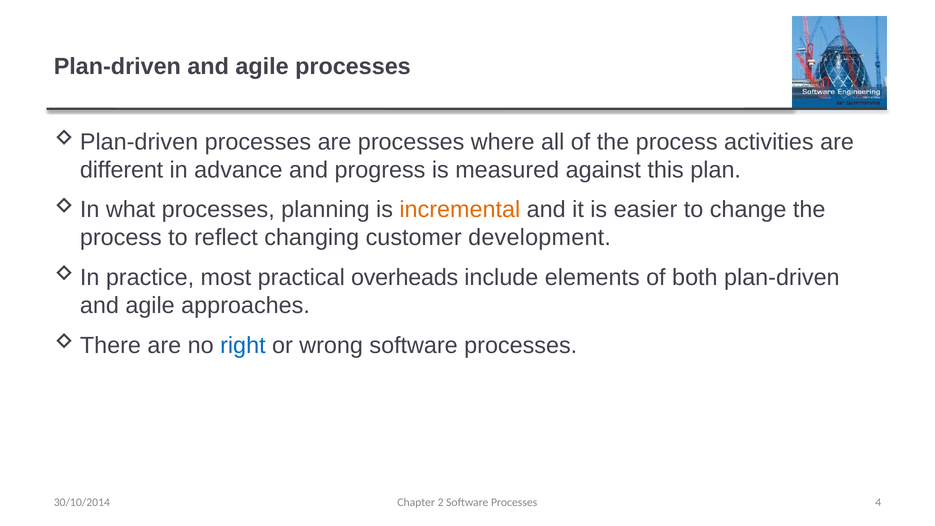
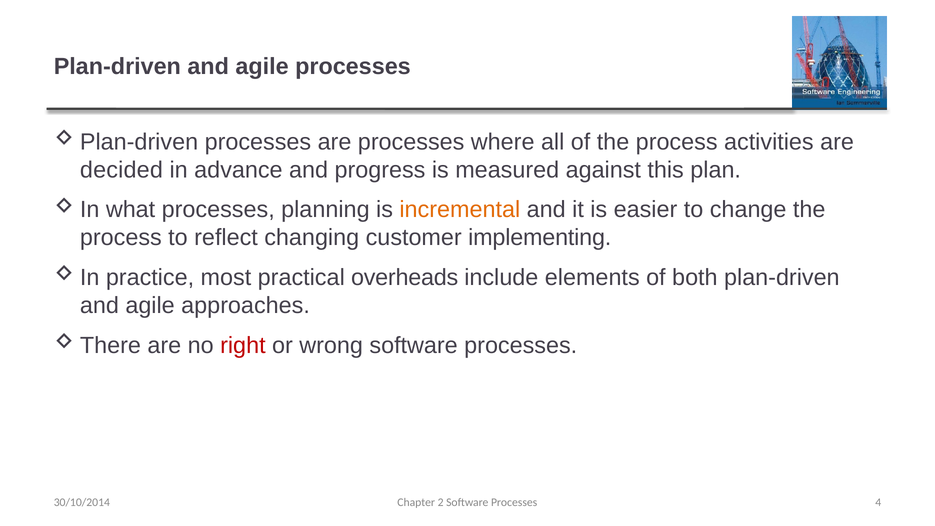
different: different -> decided
development: development -> implementing
right colour: blue -> red
